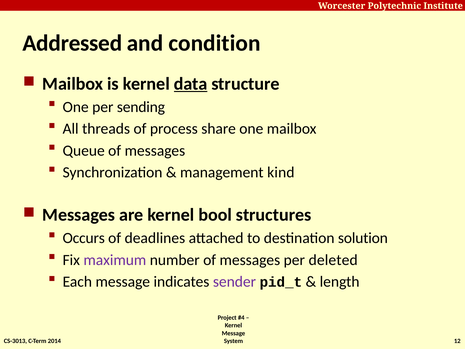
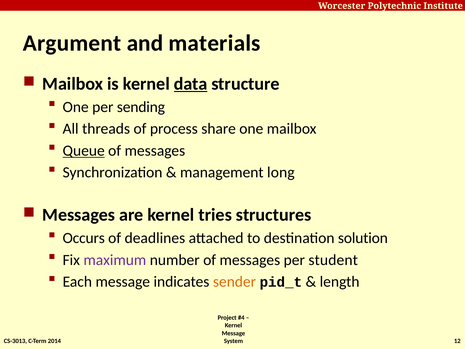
Addressed: Addressed -> Argument
condition: condition -> materials
Queue underline: none -> present
kind: kind -> long
bool: bool -> tries
deleted: deleted -> student
sender colour: purple -> orange
